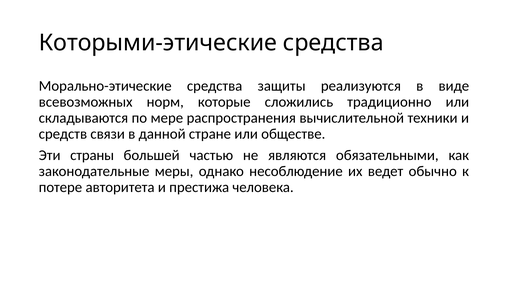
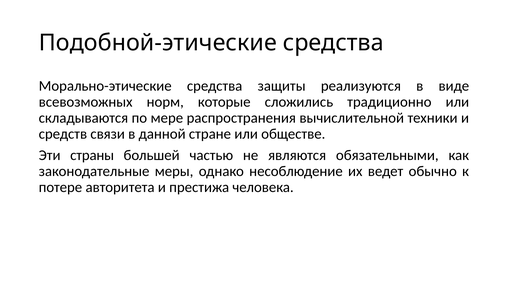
Которыми-этические: Которыми-этические -> Подобной-этические
